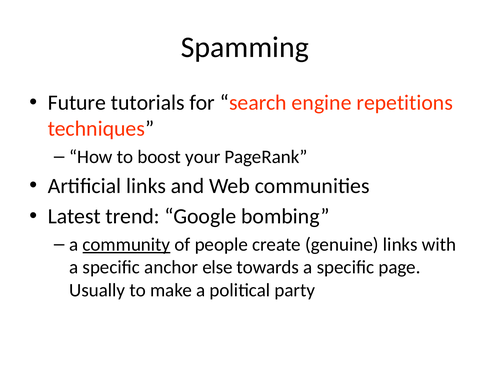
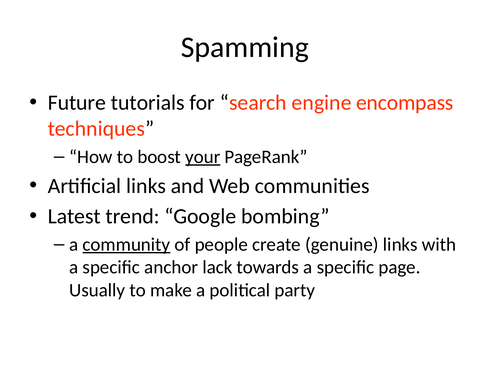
repetitions: repetitions -> encompass
your underline: none -> present
else: else -> lack
